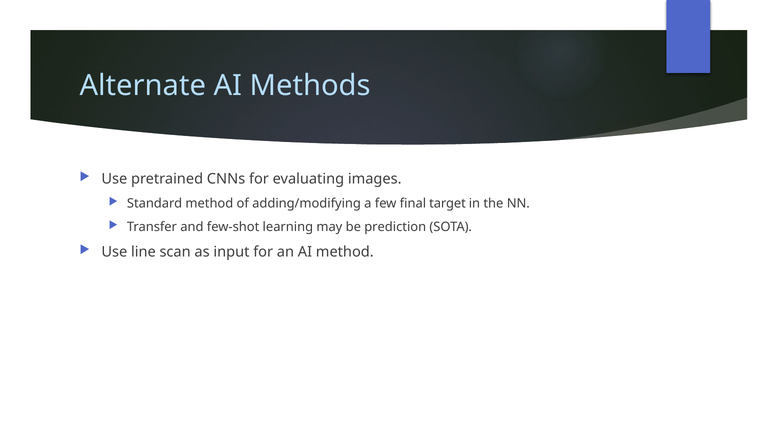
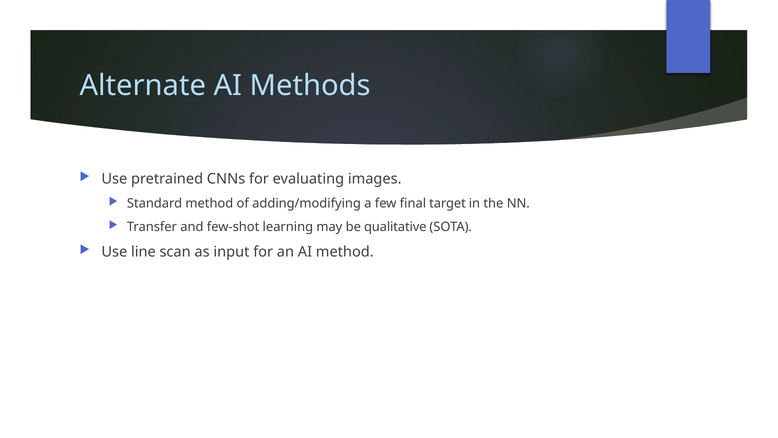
prediction: prediction -> qualitative
